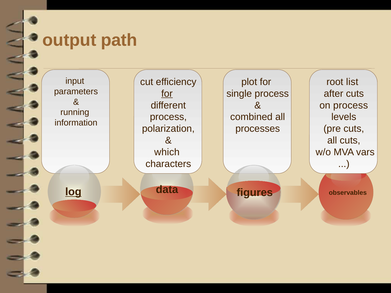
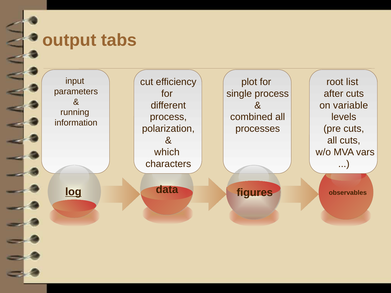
path: path -> tabs
for at (167, 94) underline: present -> none
on process: process -> variable
